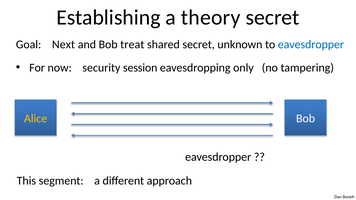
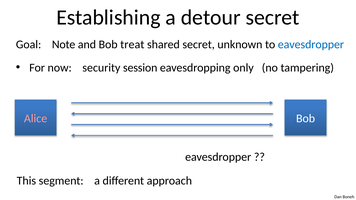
theory: theory -> detour
Next: Next -> Note
Alice colour: yellow -> pink
